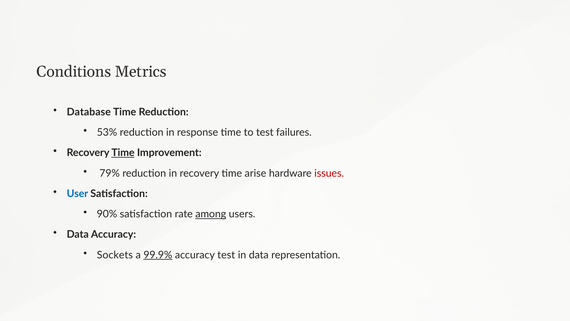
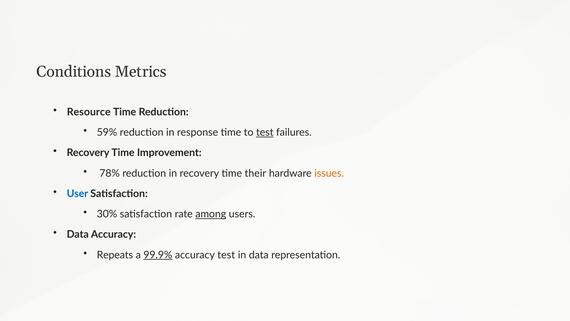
Database: Database -> Resource
53%: 53% -> 59%
test at (265, 132) underline: none -> present
Time at (123, 153) underline: present -> none
79%: 79% -> 78%
arise: arise -> their
issues colour: red -> orange
90%: 90% -> 30%
Sockets: Sockets -> Repeats
